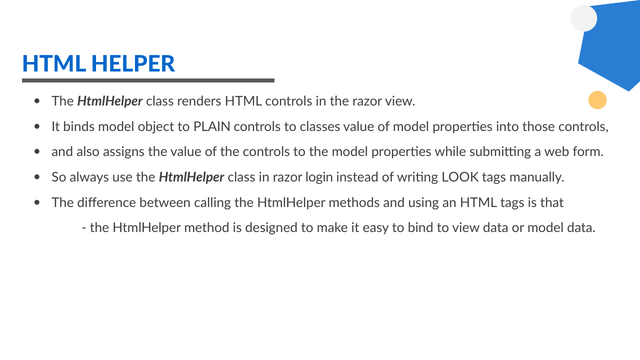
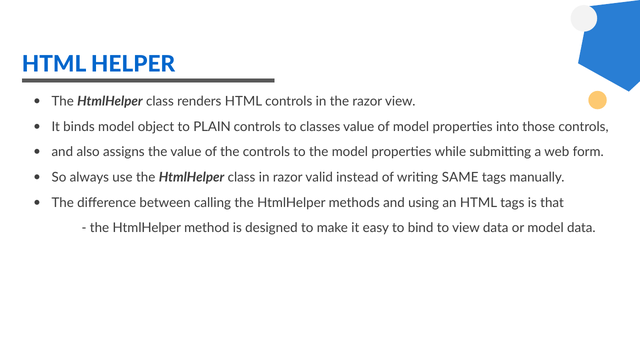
login: login -> valid
LOOK: LOOK -> SAME
